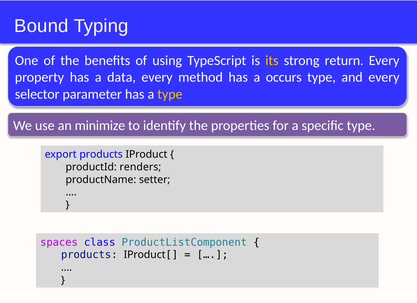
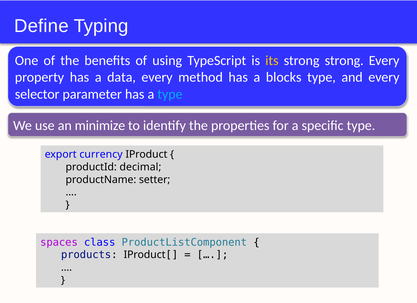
Bound: Bound -> Define
strong return: return -> strong
occurs: occurs -> blocks
type at (170, 94) colour: yellow -> light blue
export products: products -> currency
renders: renders -> decimal
